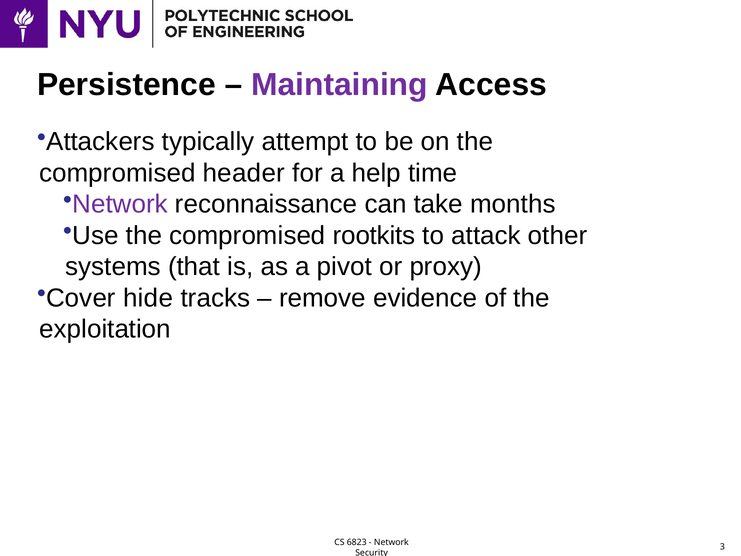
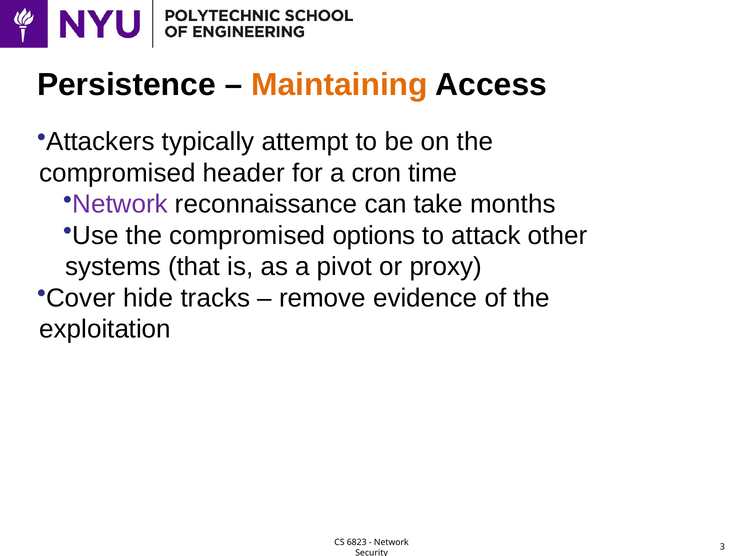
Maintaining colour: purple -> orange
help: help -> cron
rootkits: rootkits -> options
